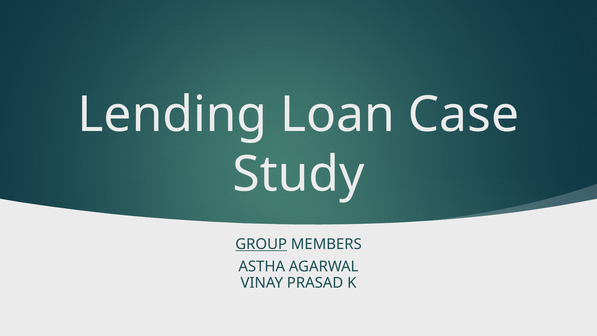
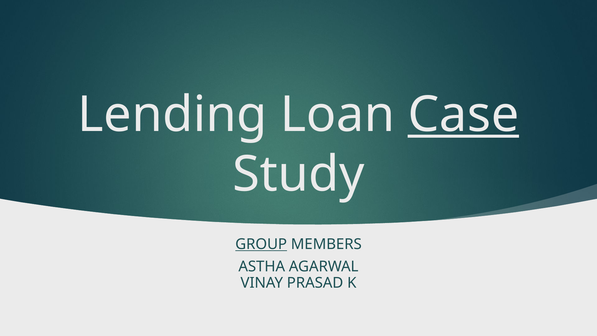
Case underline: none -> present
